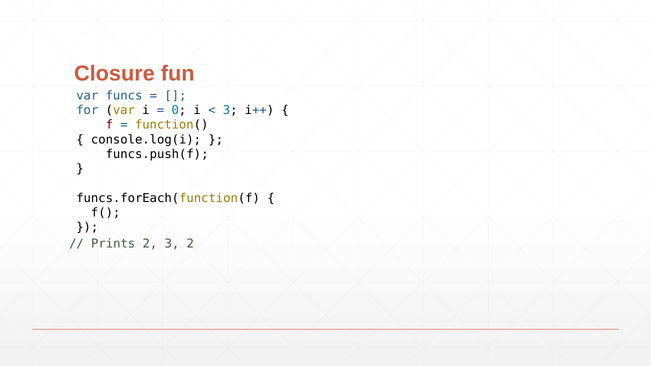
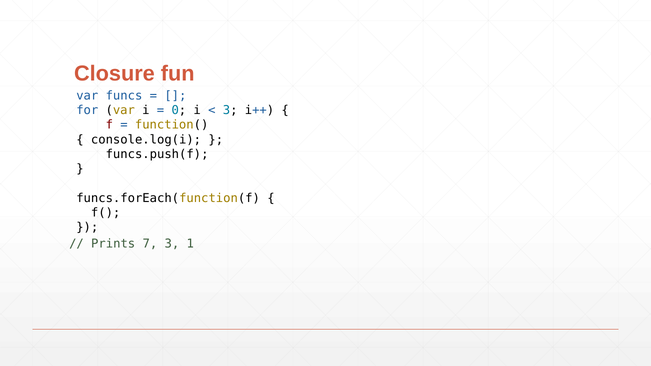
Prints 2: 2 -> 7
3 2: 2 -> 1
